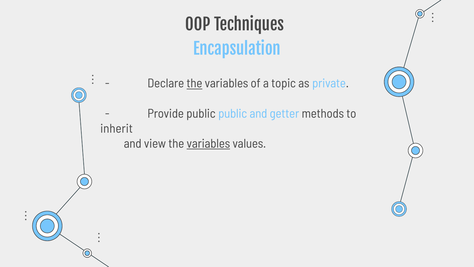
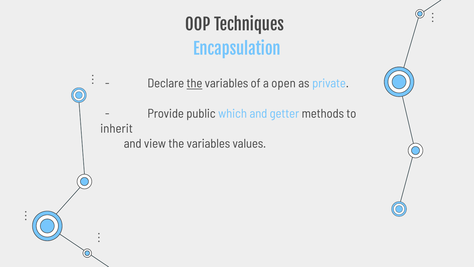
topic: topic -> open
public public: public -> which
variables at (208, 143) underline: present -> none
